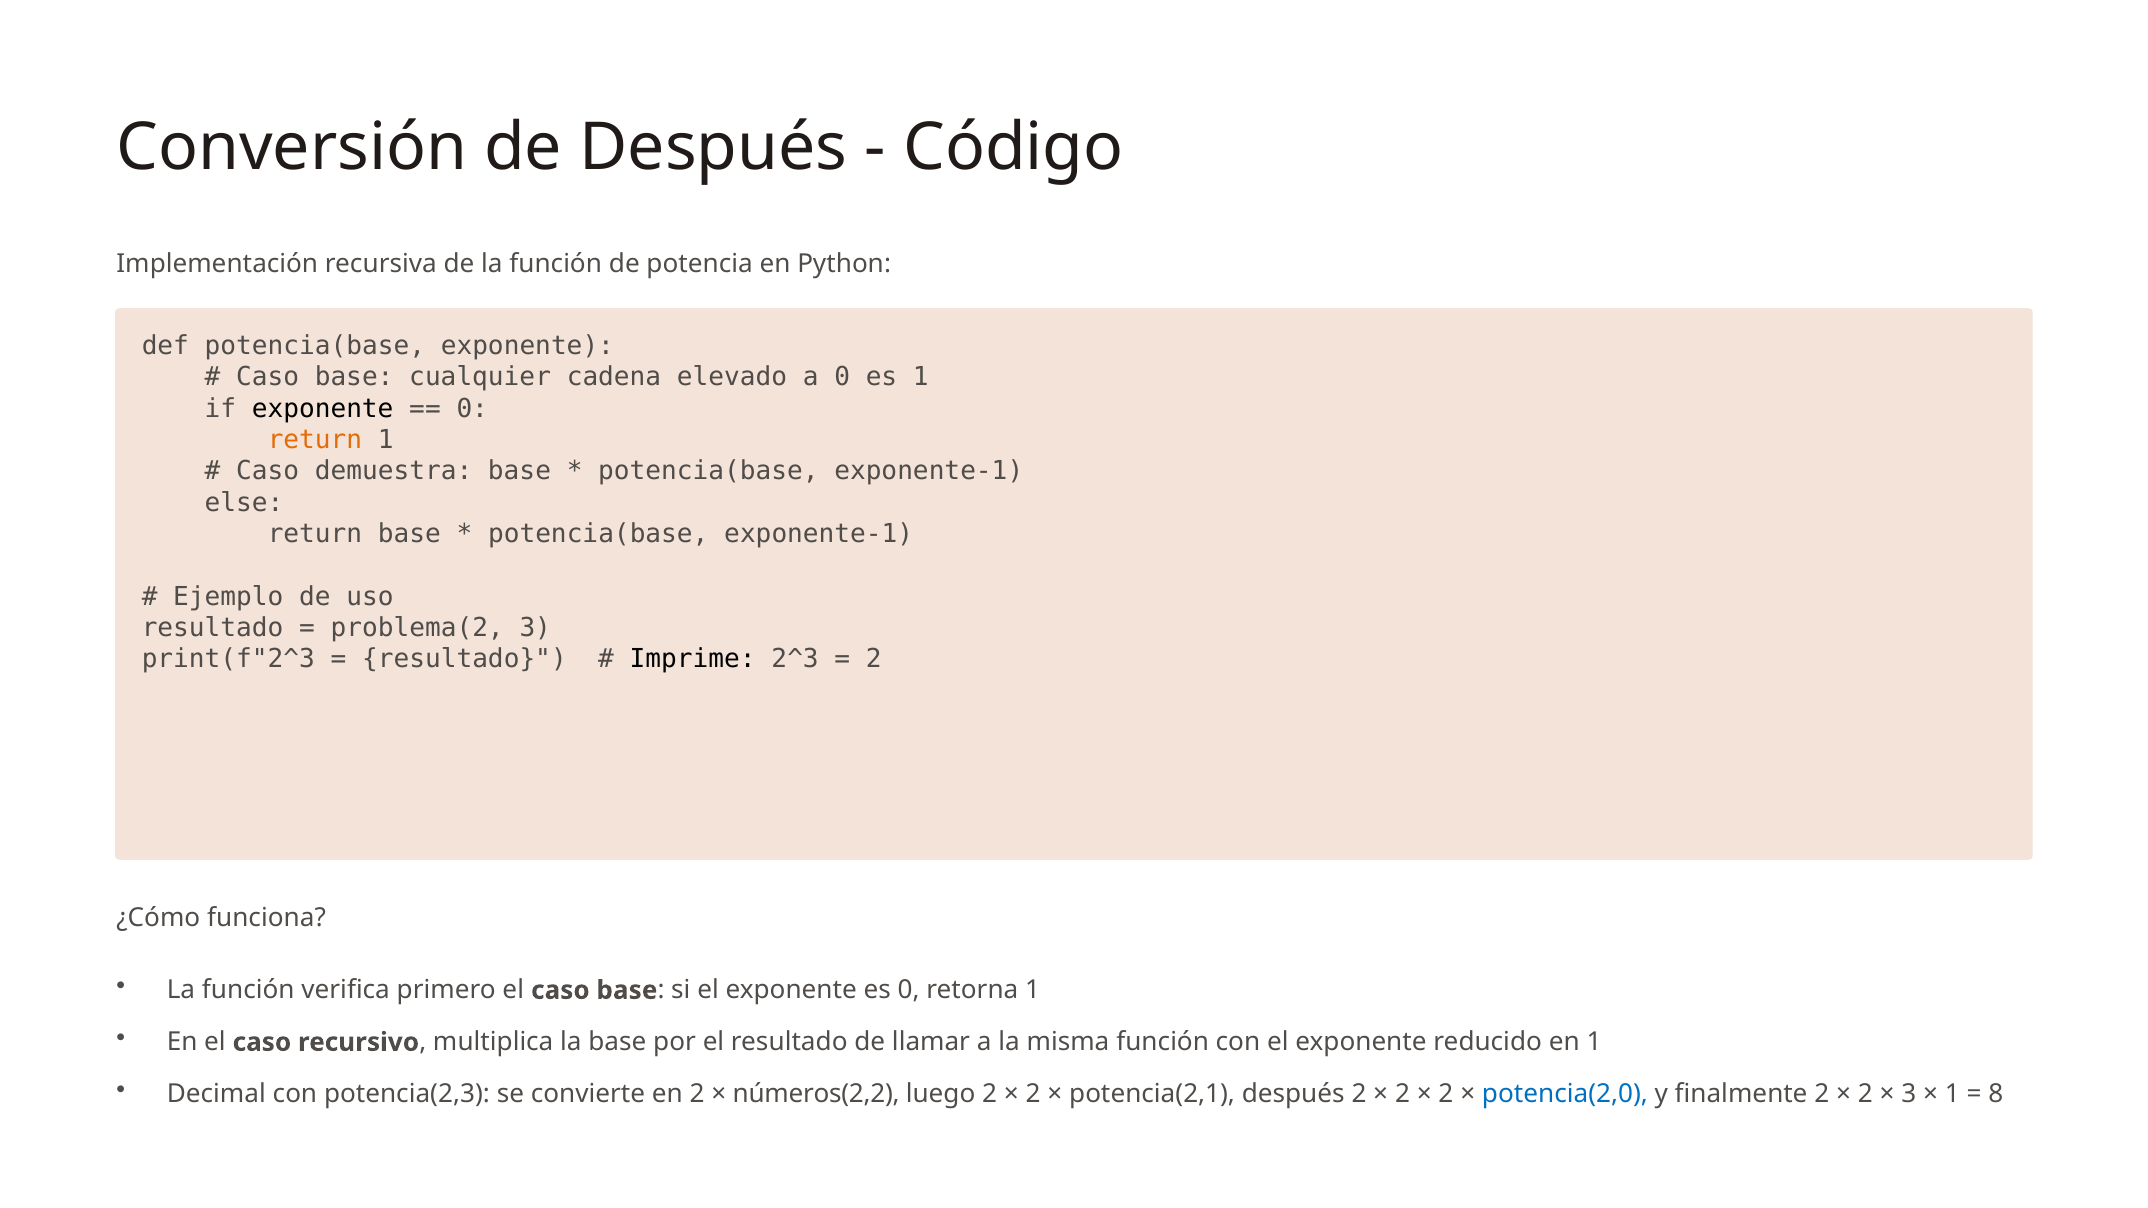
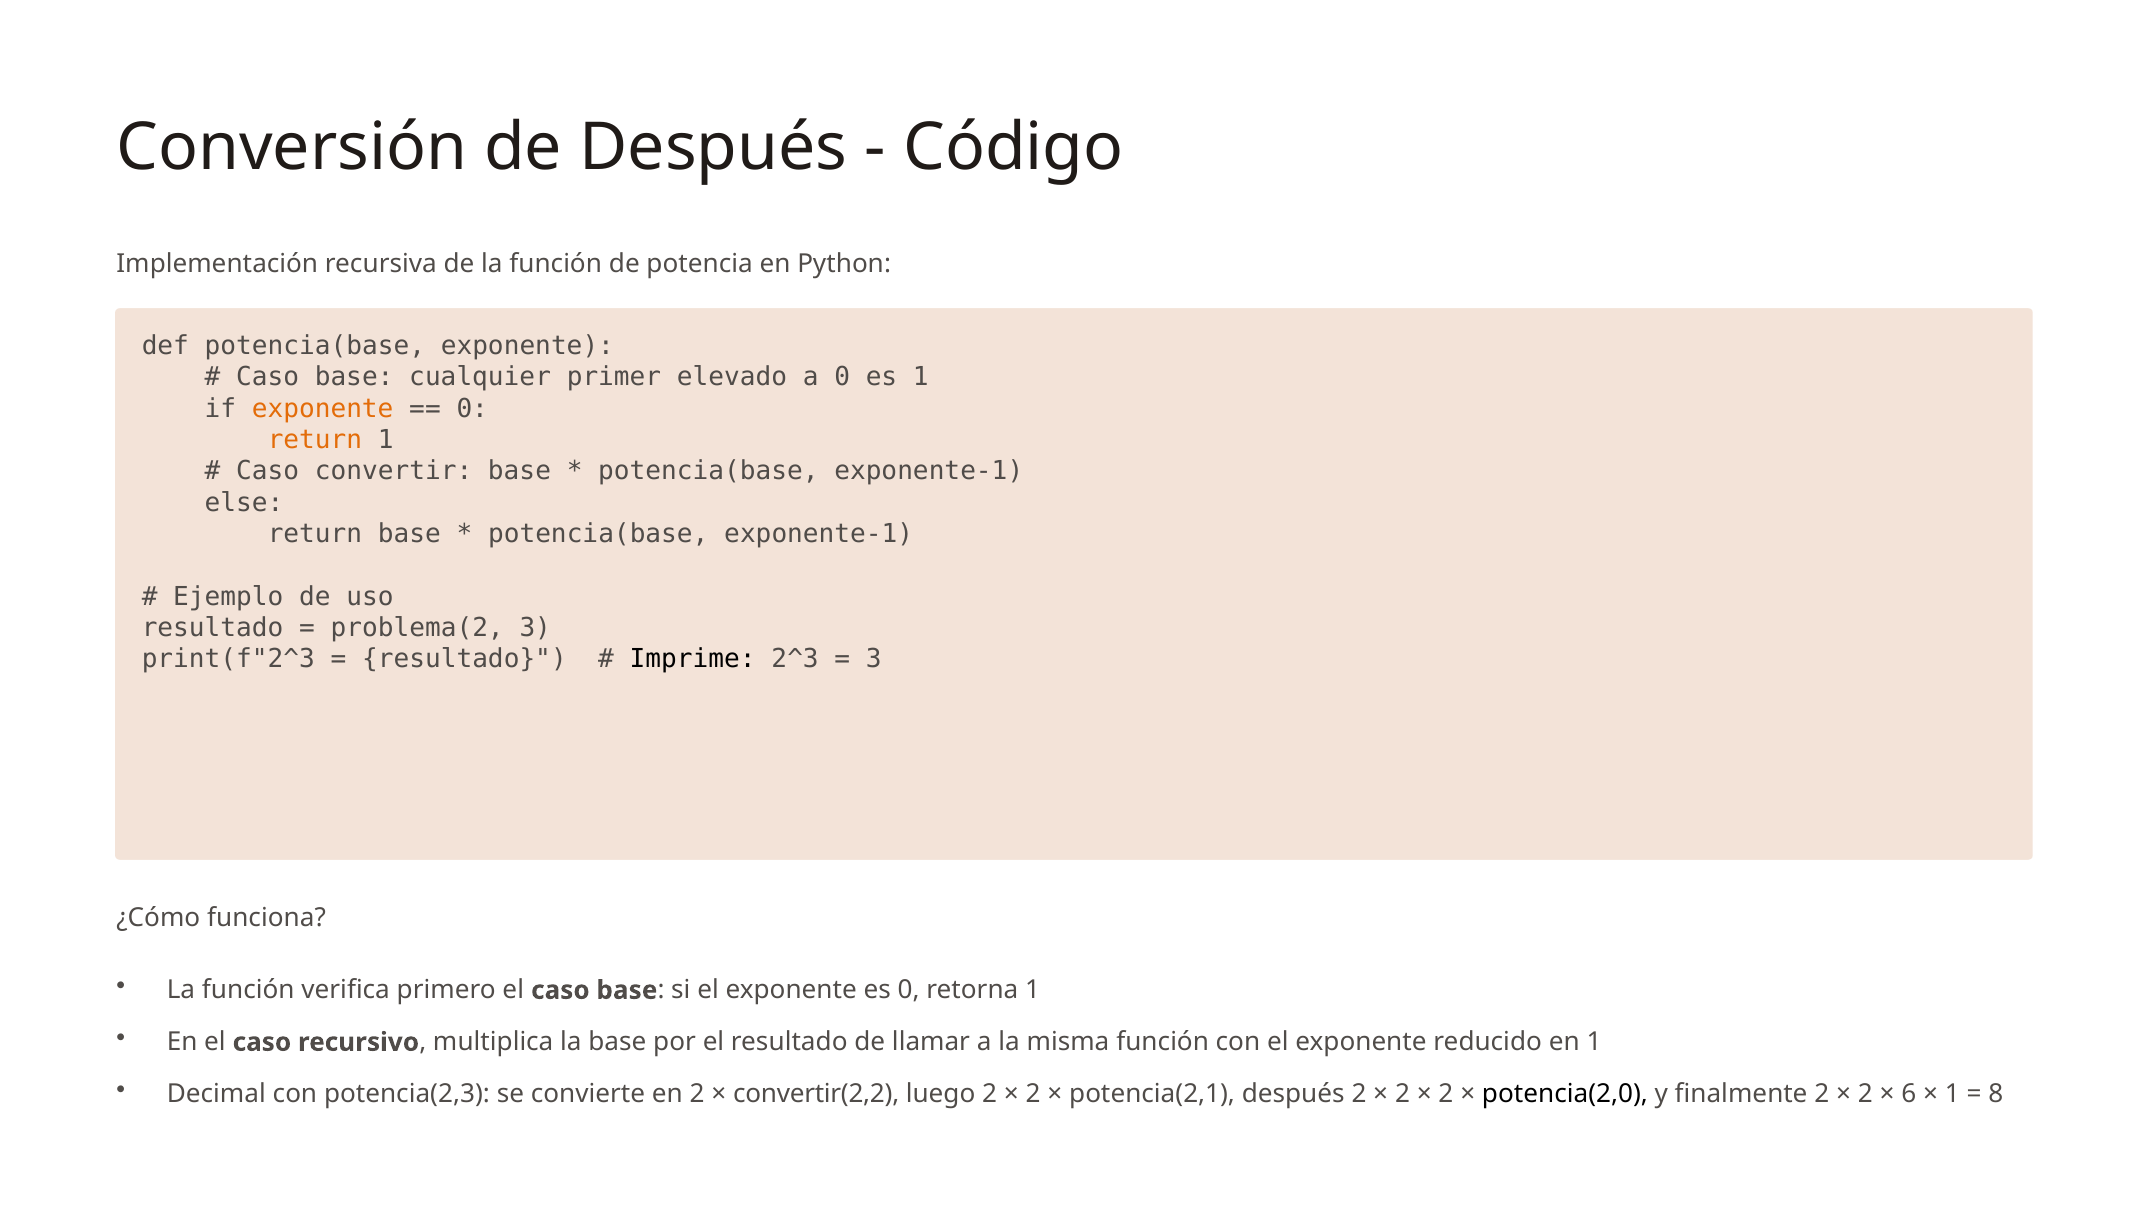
cadena: cadena -> primer
exponente at (323, 409) colour: black -> orange
demuestra: demuestra -> convertir
2 at (874, 659): 2 -> 3
números(2,2: números(2,2 -> convertir(2,2
potencia(2,0 colour: blue -> black
3 at (1909, 1094): 3 -> 6
